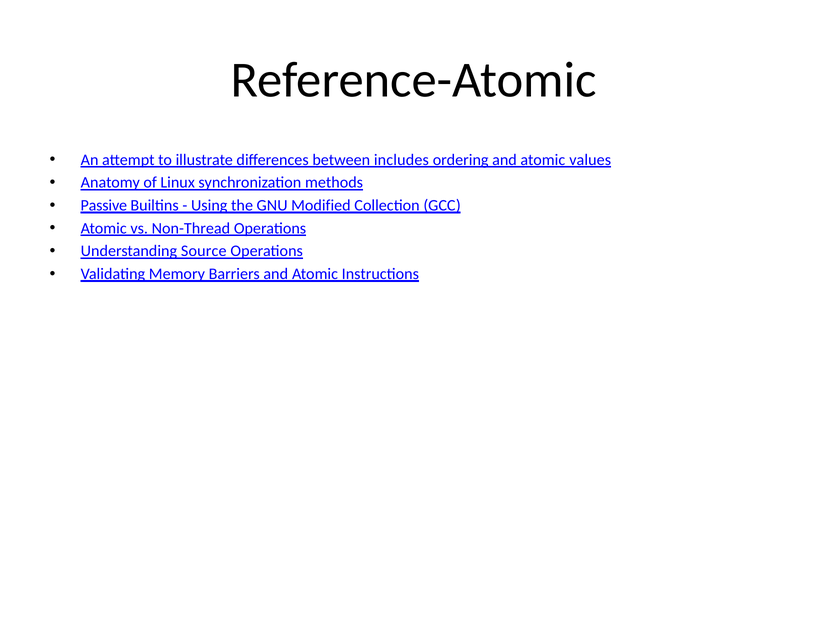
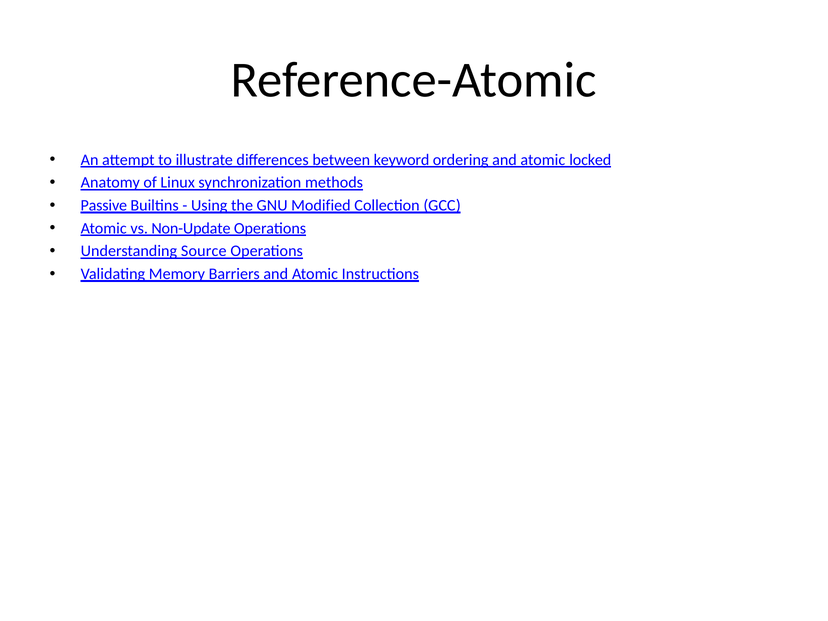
includes: includes -> keyword
values: values -> locked
Non-Thread: Non-Thread -> Non-Update
